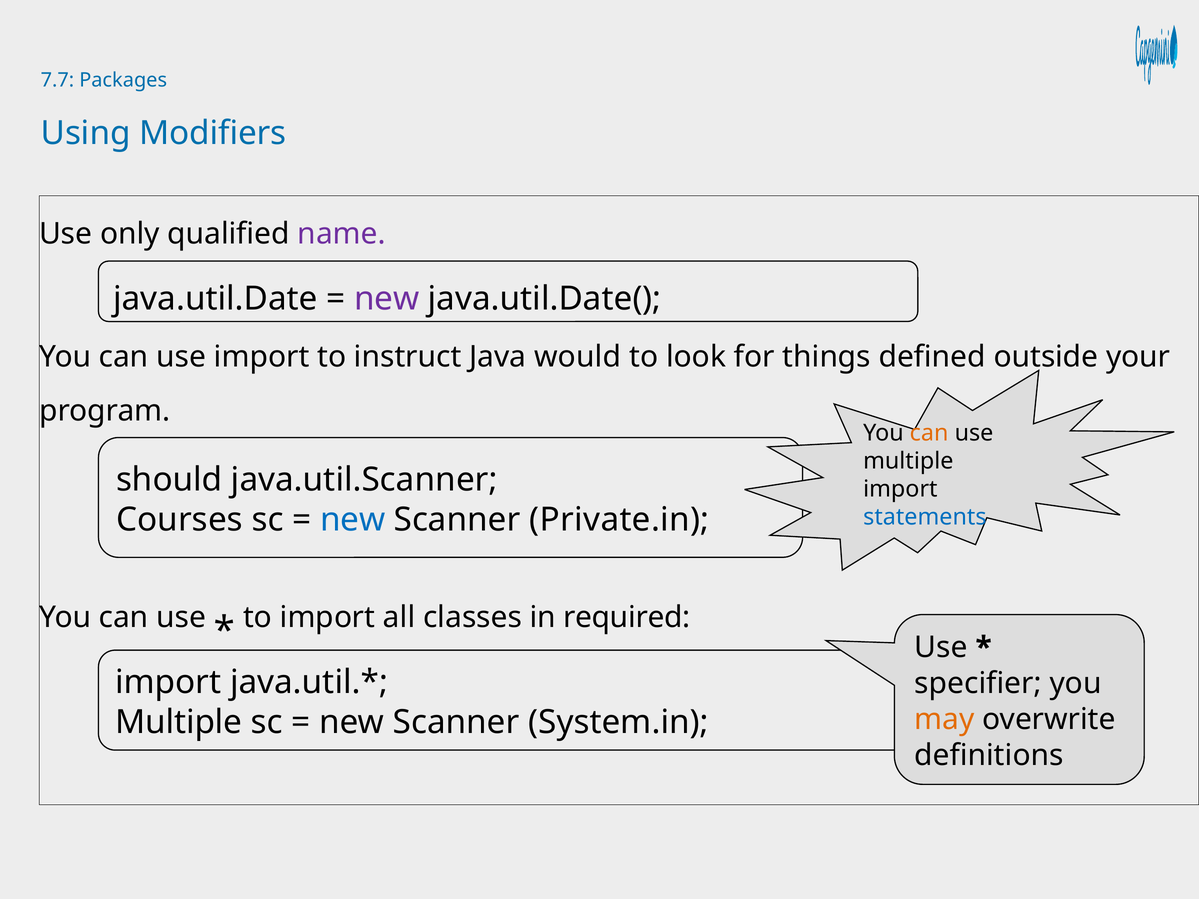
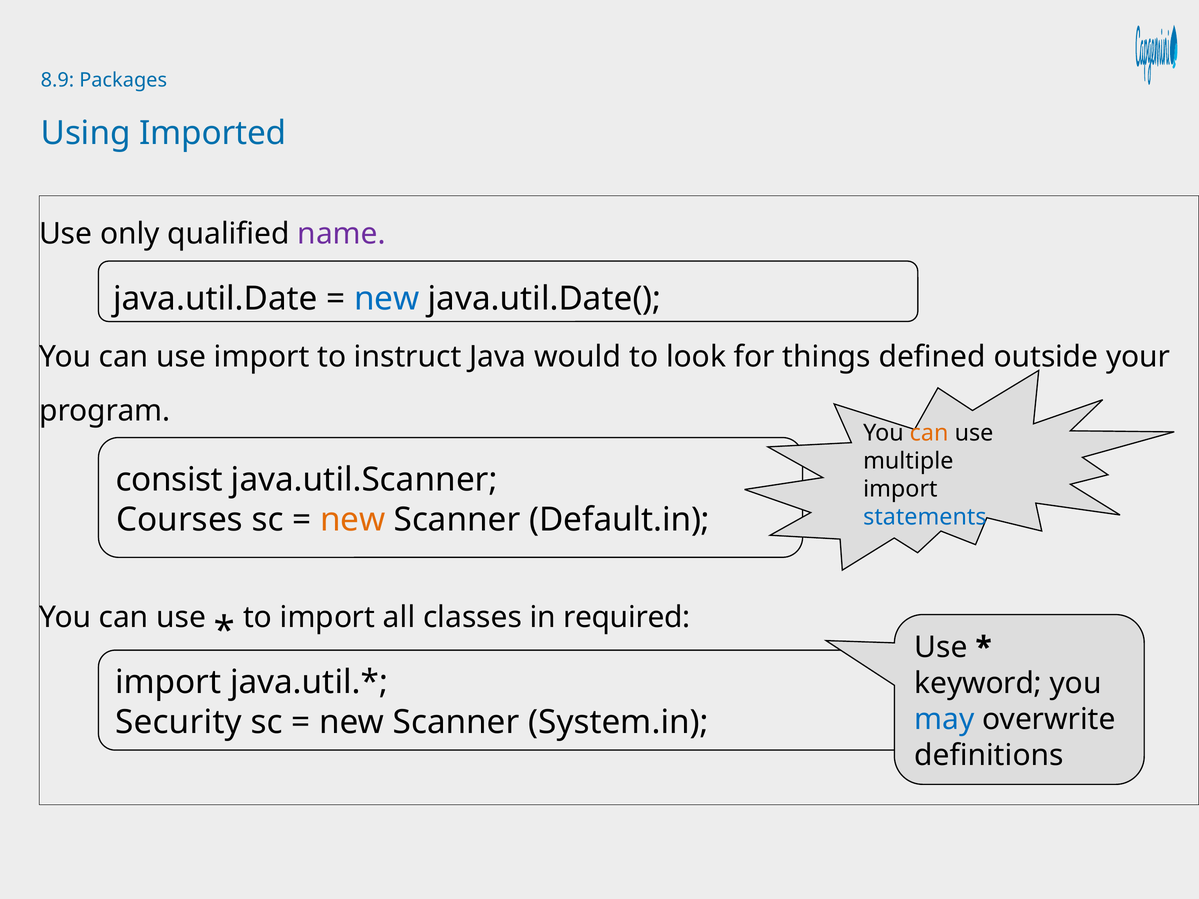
7.7: 7.7 -> 8.9
Modifiers: Modifiers -> Imported
new at (387, 299) colour: purple -> blue
should: should -> consist
new at (353, 520) colour: blue -> orange
Private.in: Private.in -> Default.in
specifier: specifier -> keyword
may colour: orange -> blue
Multiple at (179, 723): Multiple -> Security
